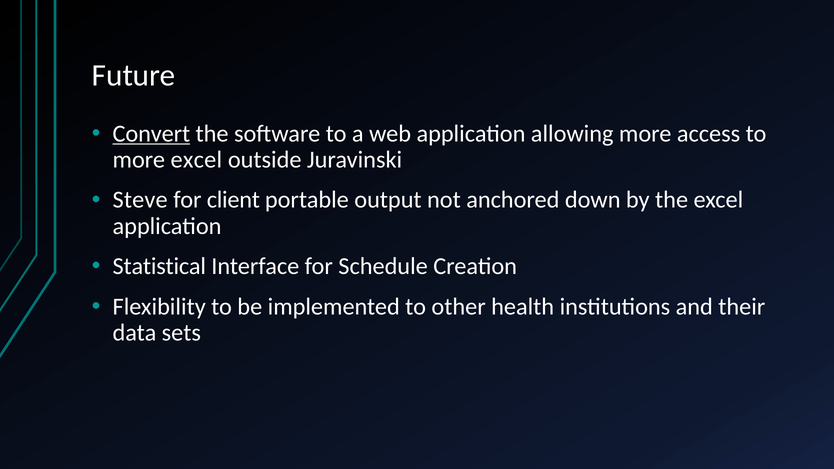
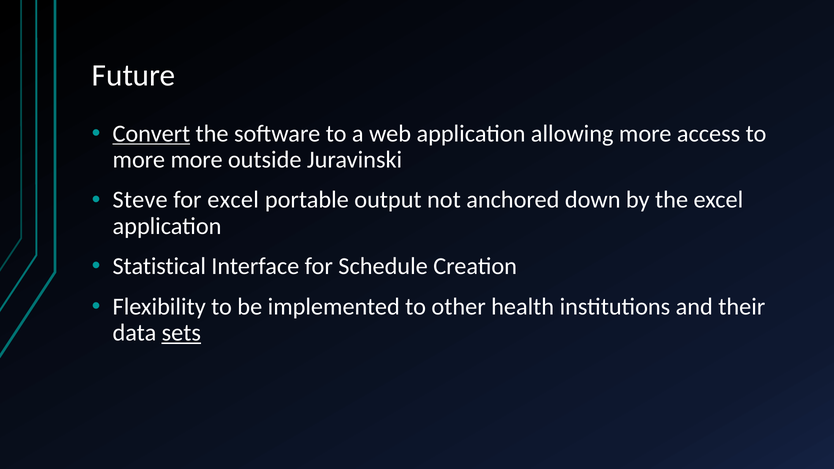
more excel: excel -> more
for client: client -> excel
sets underline: none -> present
